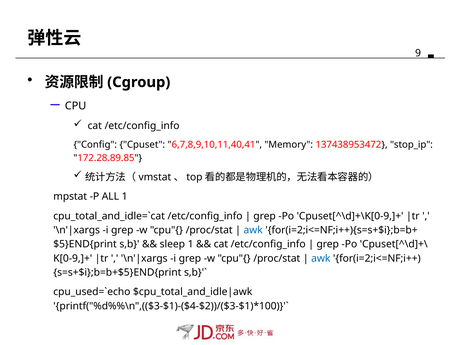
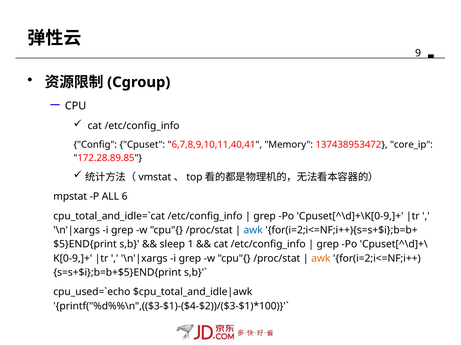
stop_ip: stop_ip -> core_ip
ALL 1: 1 -> 6
awk at (321, 259) colour: blue -> orange
